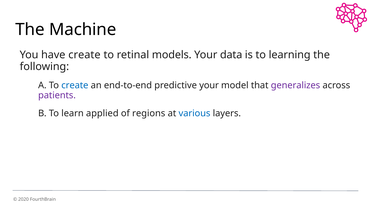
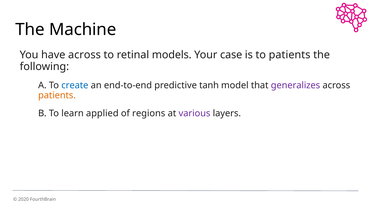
have create: create -> across
data: data -> case
to learning: learning -> patients
predictive your: your -> tanh
patients at (57, 96) colour: purple -> orange
various colour: blue -> purple
